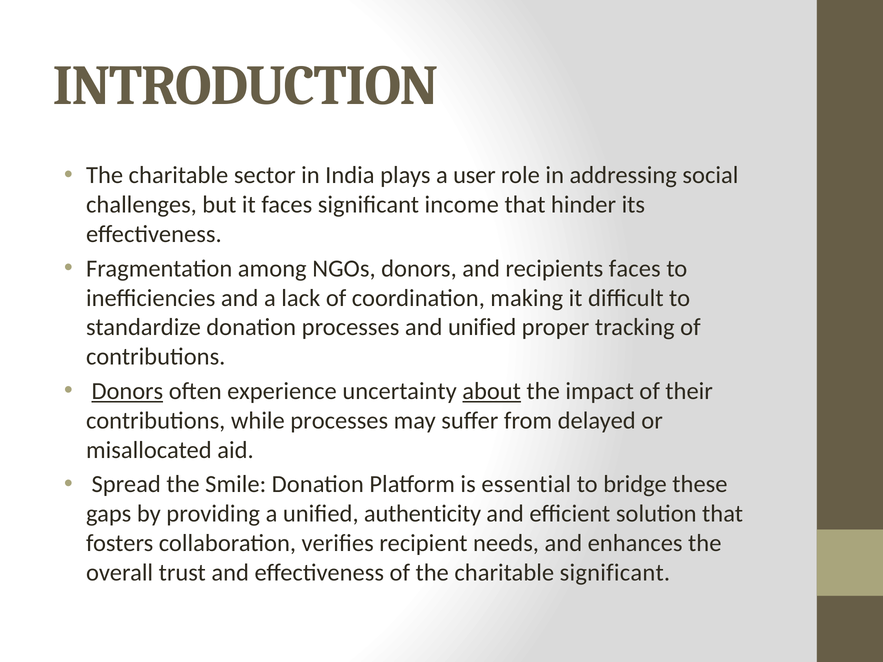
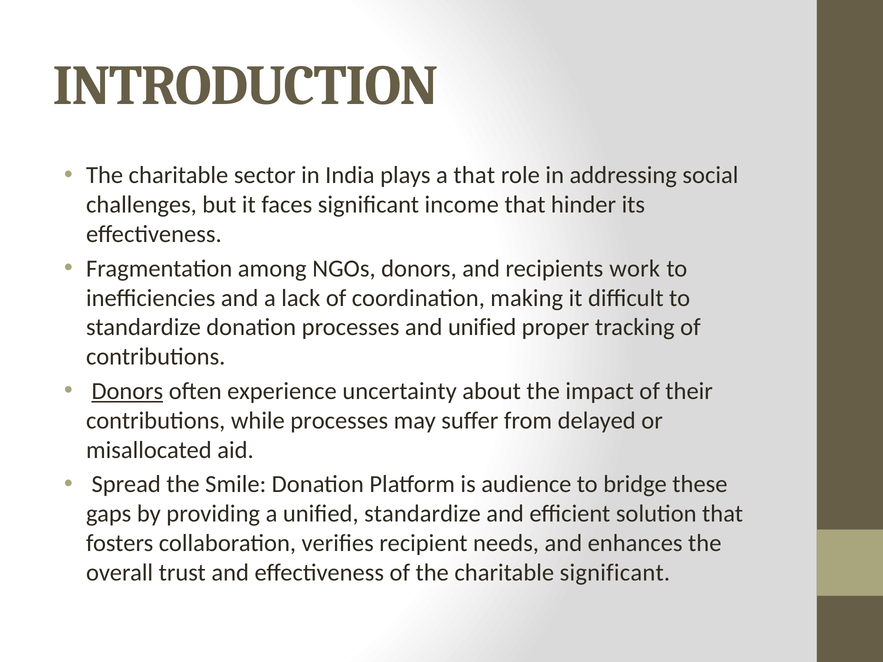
a user: user -> that
recipients faces: faces -> work
about underline: present -> none
essential: essential -> audience
unified authenticity: authenticity -> standardize
